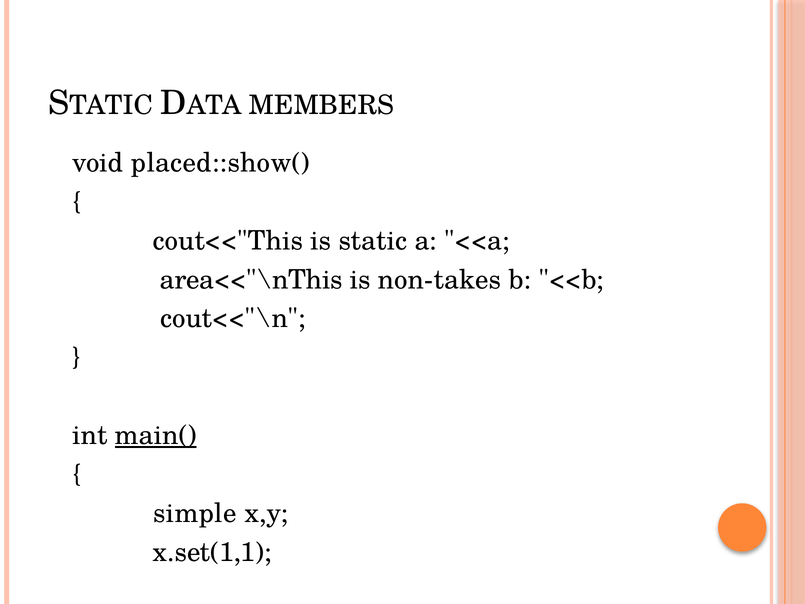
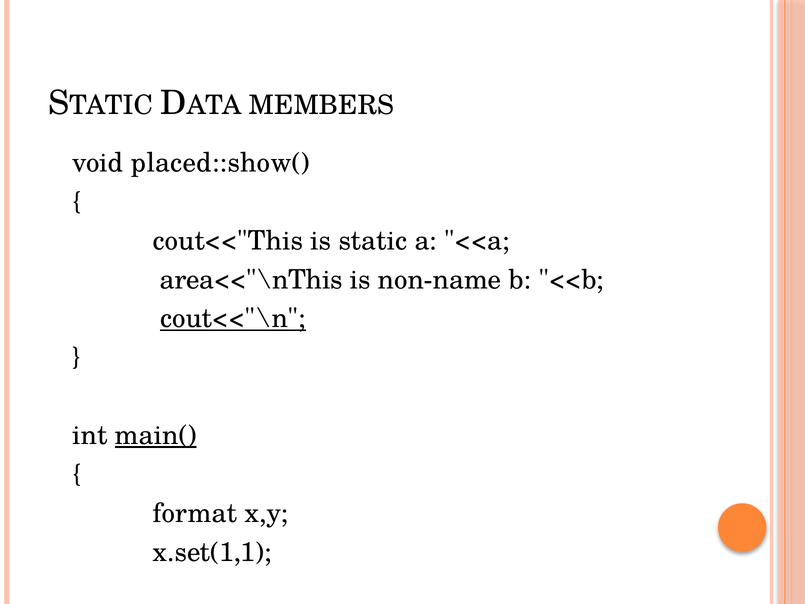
non-takes: non-takes -> non-name
cout<<"\n underline: none -> present
simple: simple -> format
